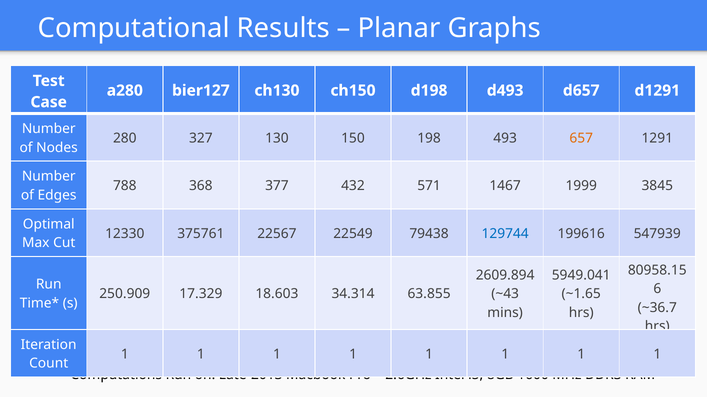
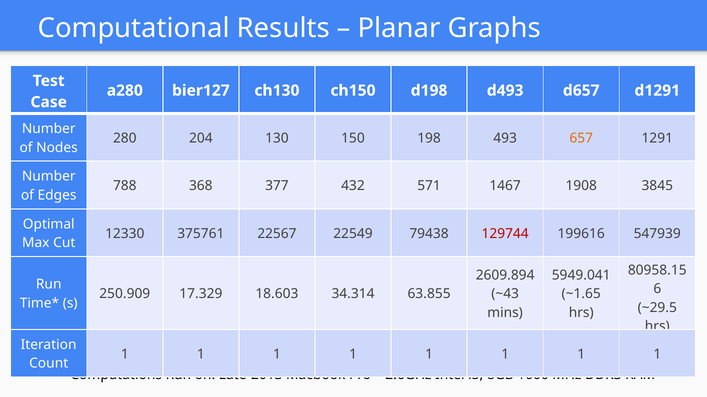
327: 327 -> 204
1999: 1999 -> 1908
129744 colour: blue -> red
~36.7: ~36.7 -> ~29.5
